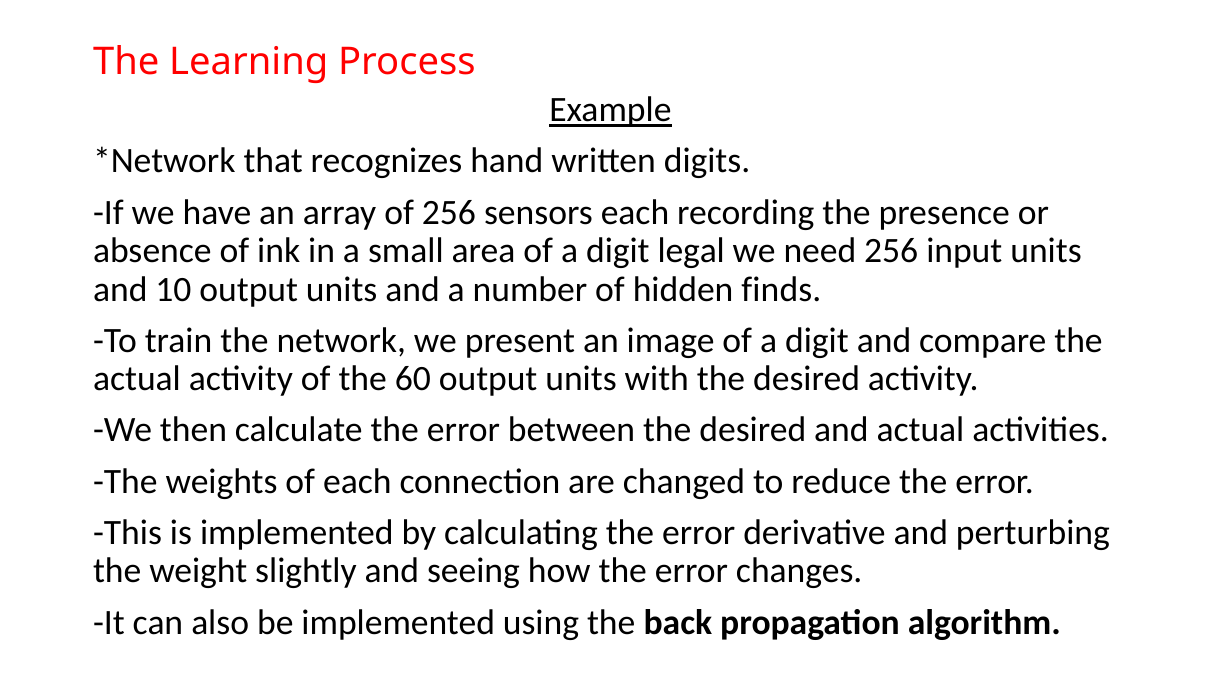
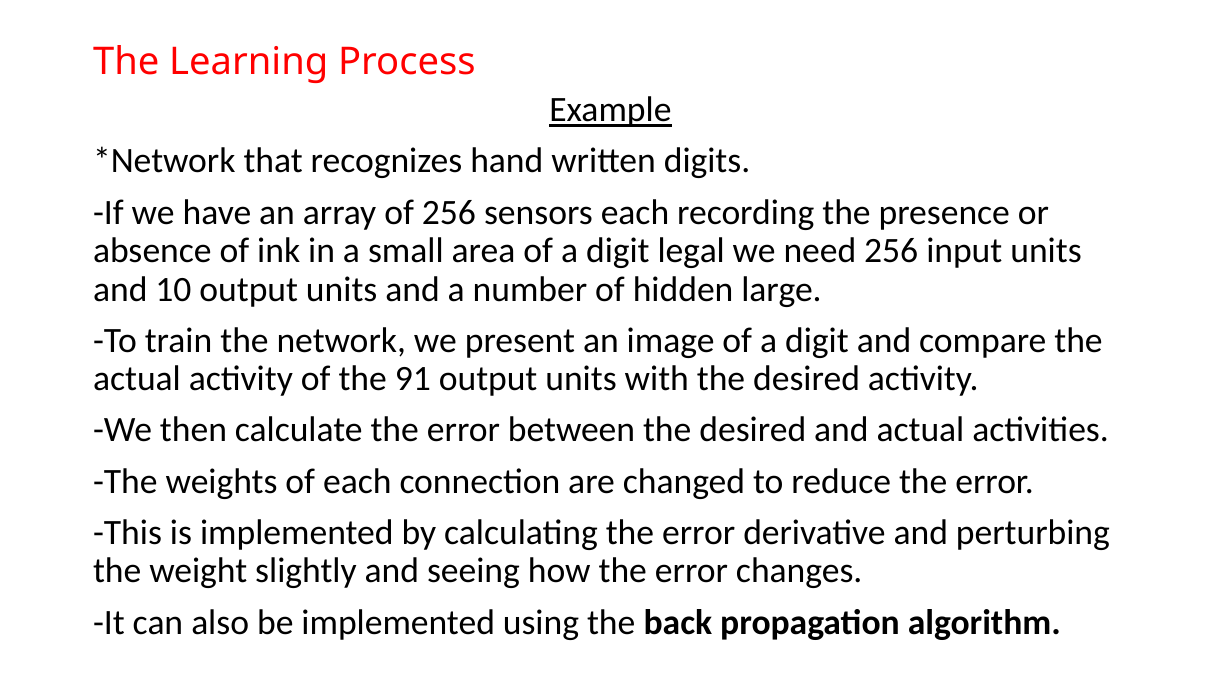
finds: finds -> large
60: 60 -> 91
